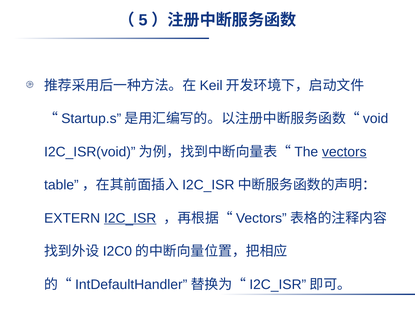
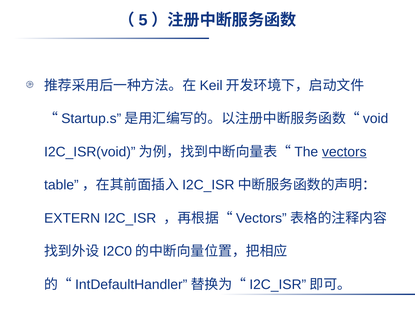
I2C_ISR underline: present -> none
